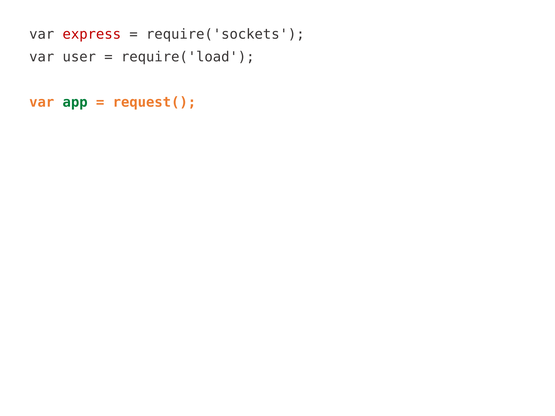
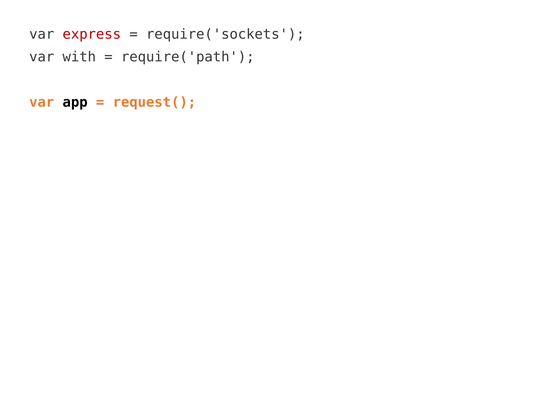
user: user -> with
require('load: require('load -> require('path
app colour: green -> black
